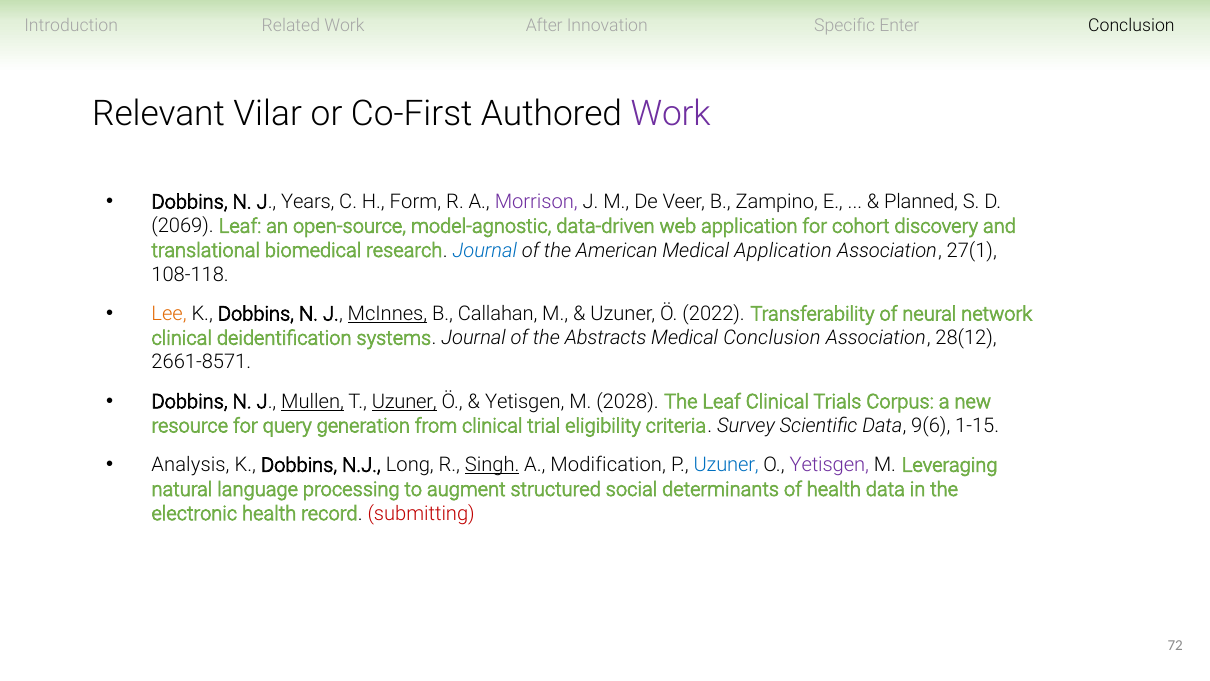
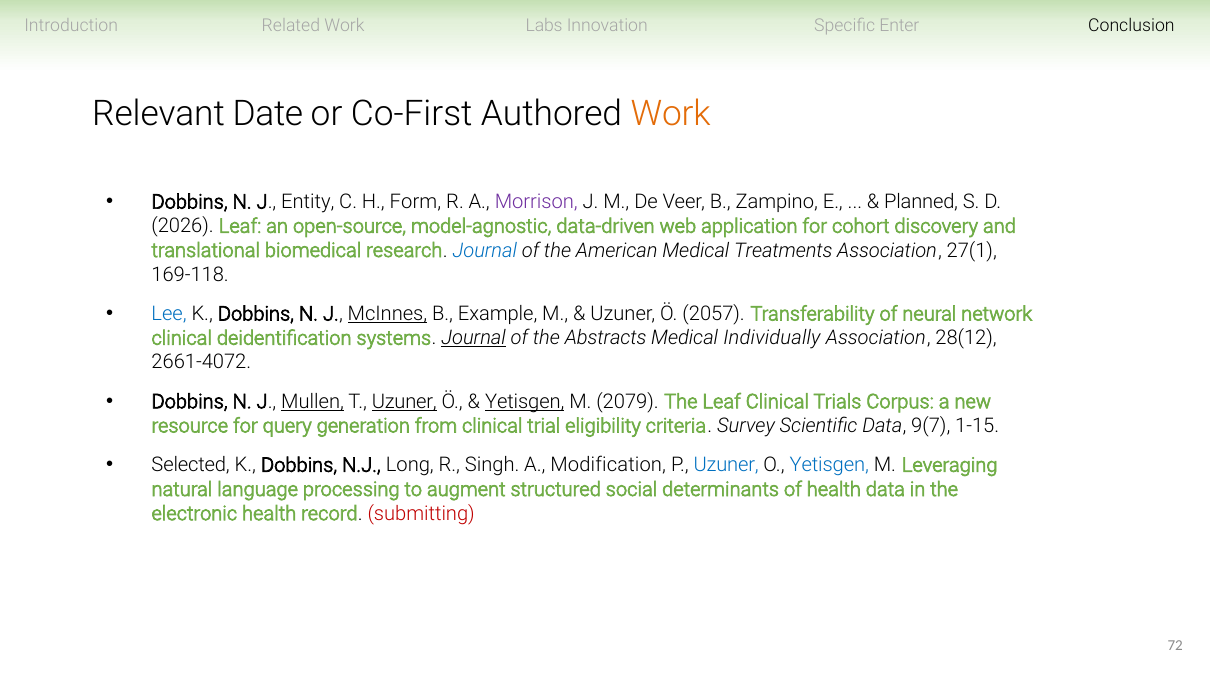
After: After -> Labs
Vilar: Vilar -> Date
Work at (671, 114) colour: purple -> orange
Years: Years -> Entity
2069: 2069 -> 2026
Medical Application: Application -> Treatments
108-118: 108-118 -> 169-118
Lee colour: orange -> blue
Callahan: Callahan -> Example
2022: 2022 -> 2057
Journal at (474, 338) underline: none -> present
Medical Conclusion: Conclusion -> Individually
2661-8571: 2661-8571 -> 2661-4072
Yetisgen at (525, 401) underline: none -> present
2028: 2028 -> 2079
9(6: 9(6 -> 9(7
Analysis: Analysis -> Selected
Singh underline: present -> none
Yetisgen at (829, 465) colour: purple -> blue
